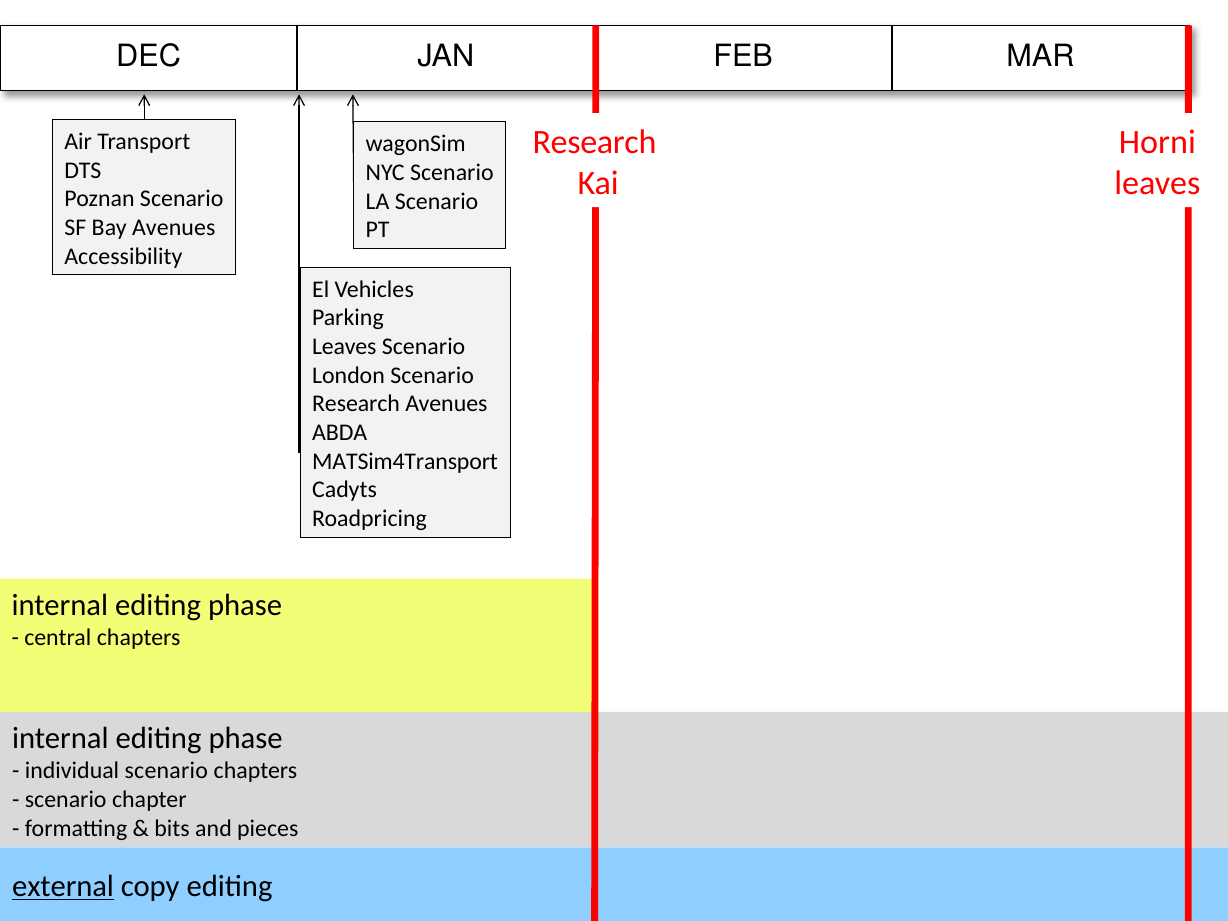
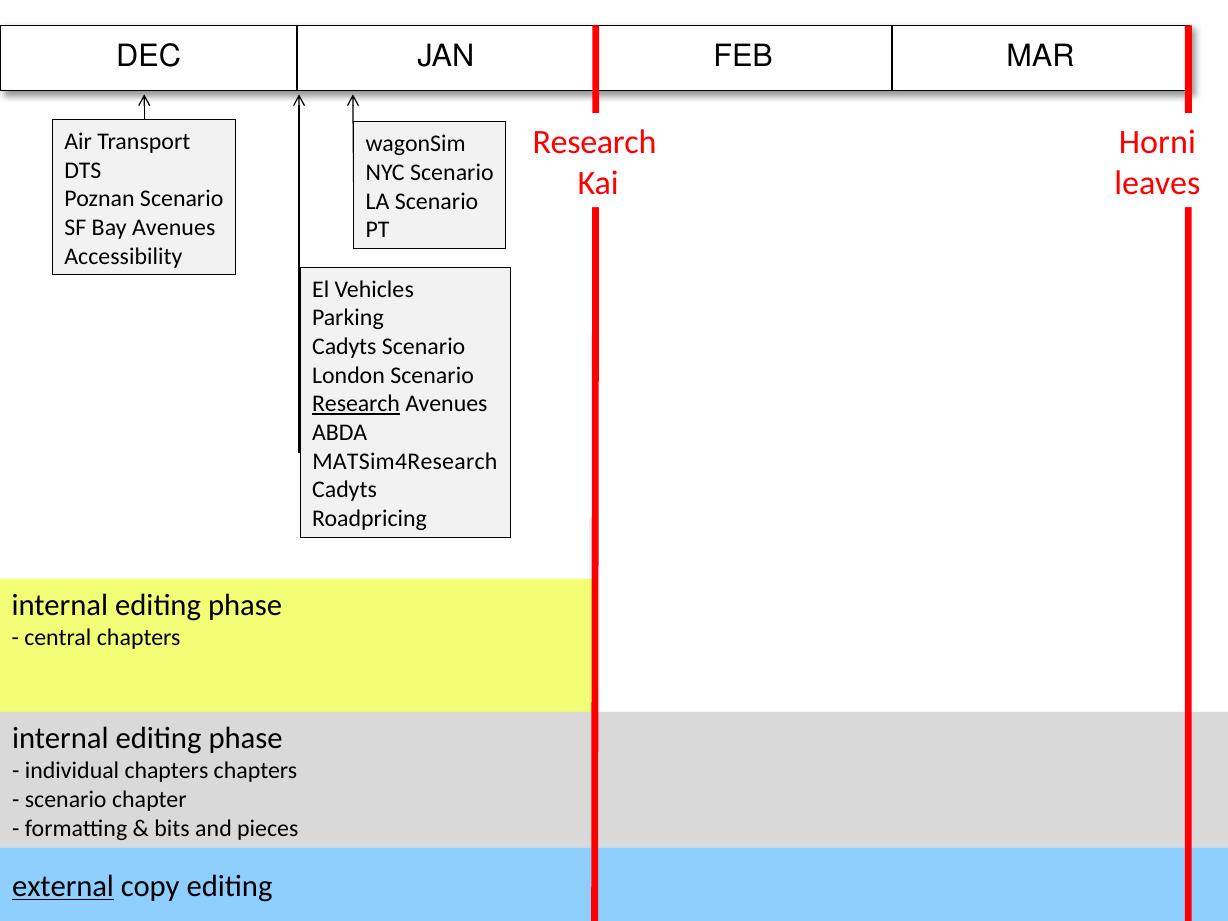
Leaves at (344, 346): Leaves -> Cadyts
Research at (356, 404) underline: none -> present
MATSim4Transport: MATSim4Transport -> MATSim4Research
individual scenario: scenario -> chapters
